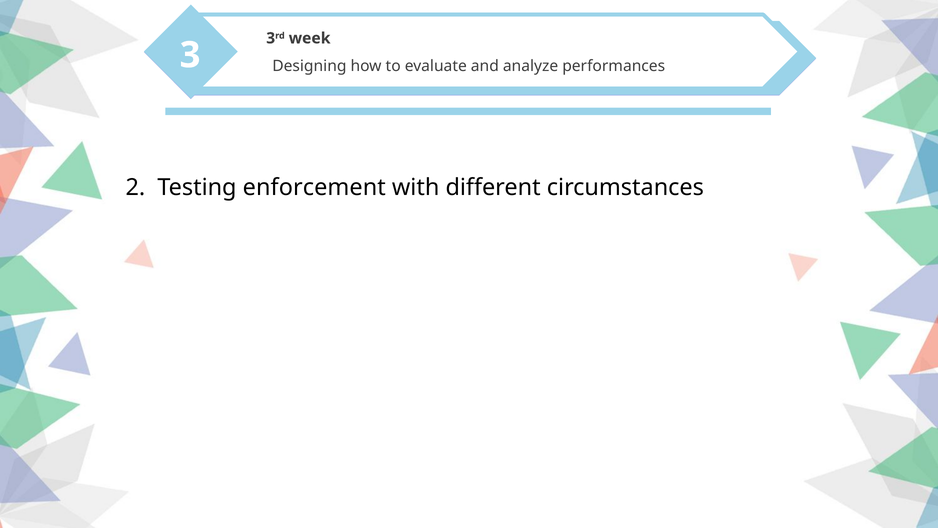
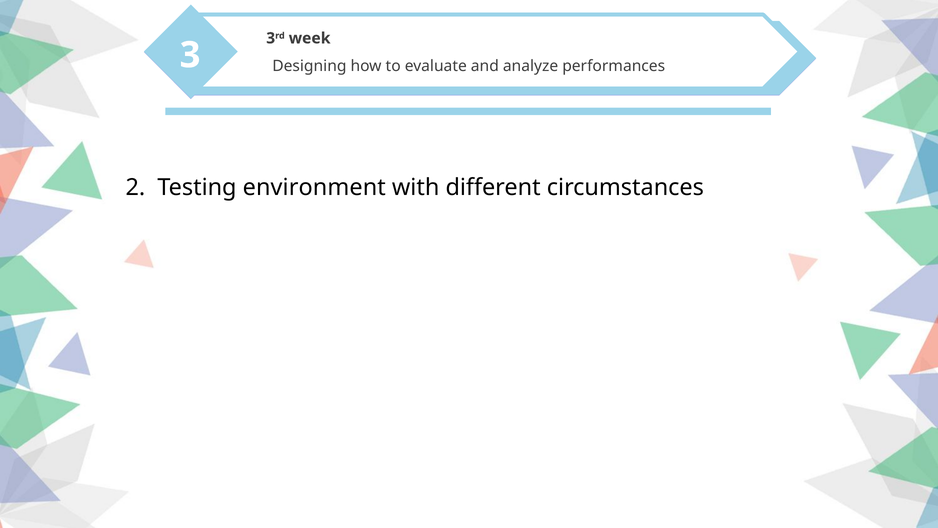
enforcement: enforcement -> environment
